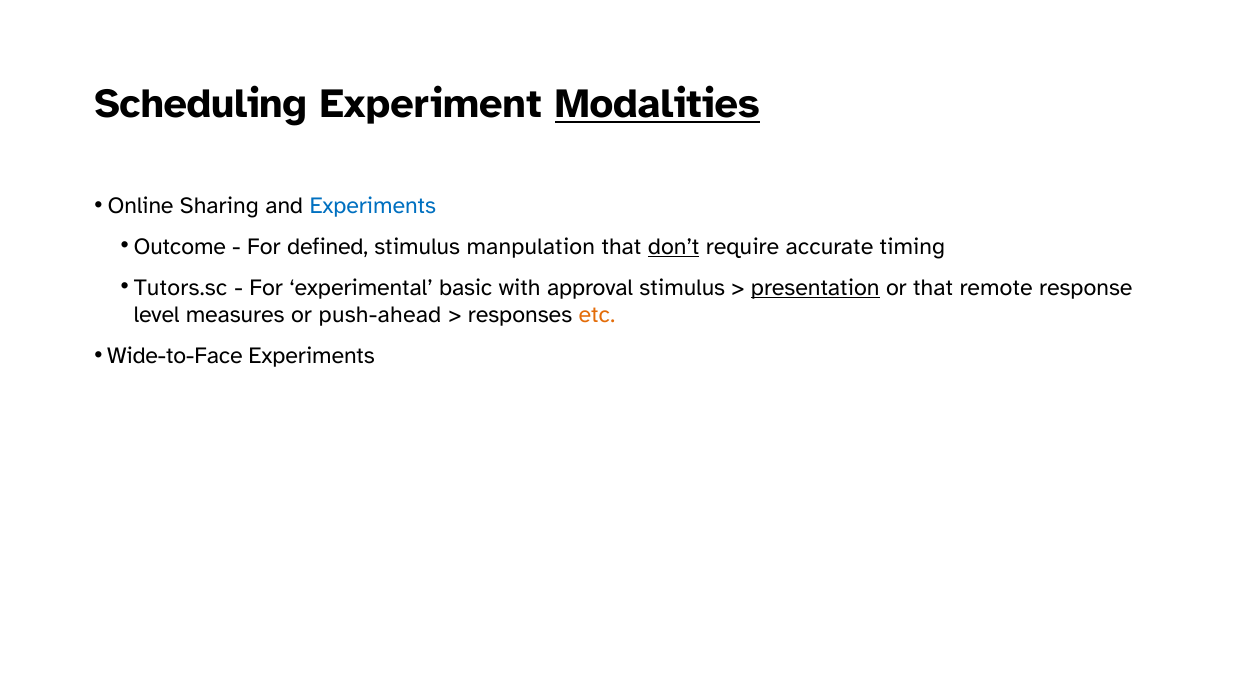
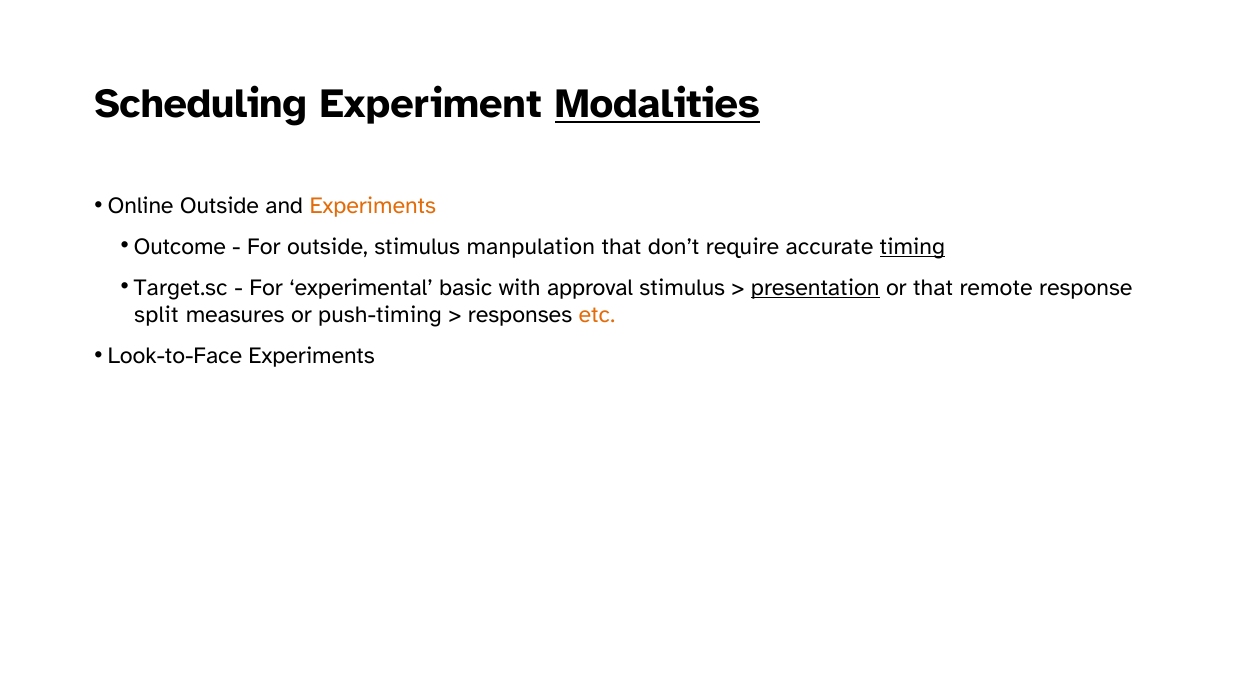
Online Sharing: Sharing -> Outside
Experiments at (373, 206) colour: blue -> orange
For defined: defined -> outside
don’t underline: present -> none
timing underline: none -> present
Tutors.sc: Tutors.sc -> Target.sc
level: level -> split
push-ahead: push-ahead -> push-timing
Wide-to-Face: Wide-to-Face -> Look-to-Face
